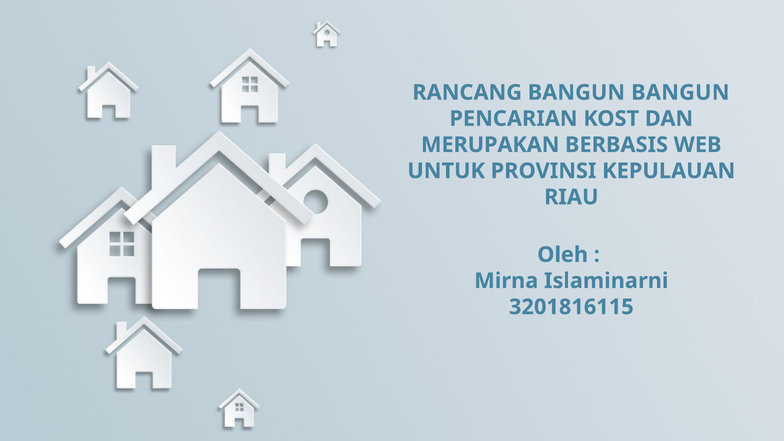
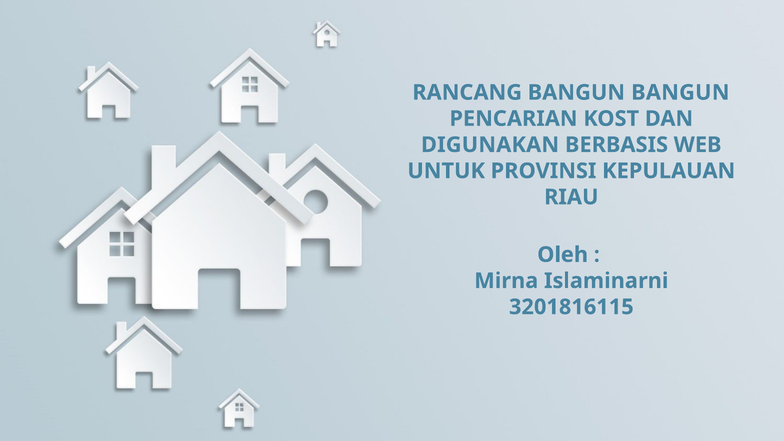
MERUPAKAN: MERUPAKAN -> DIGUNAKAN
